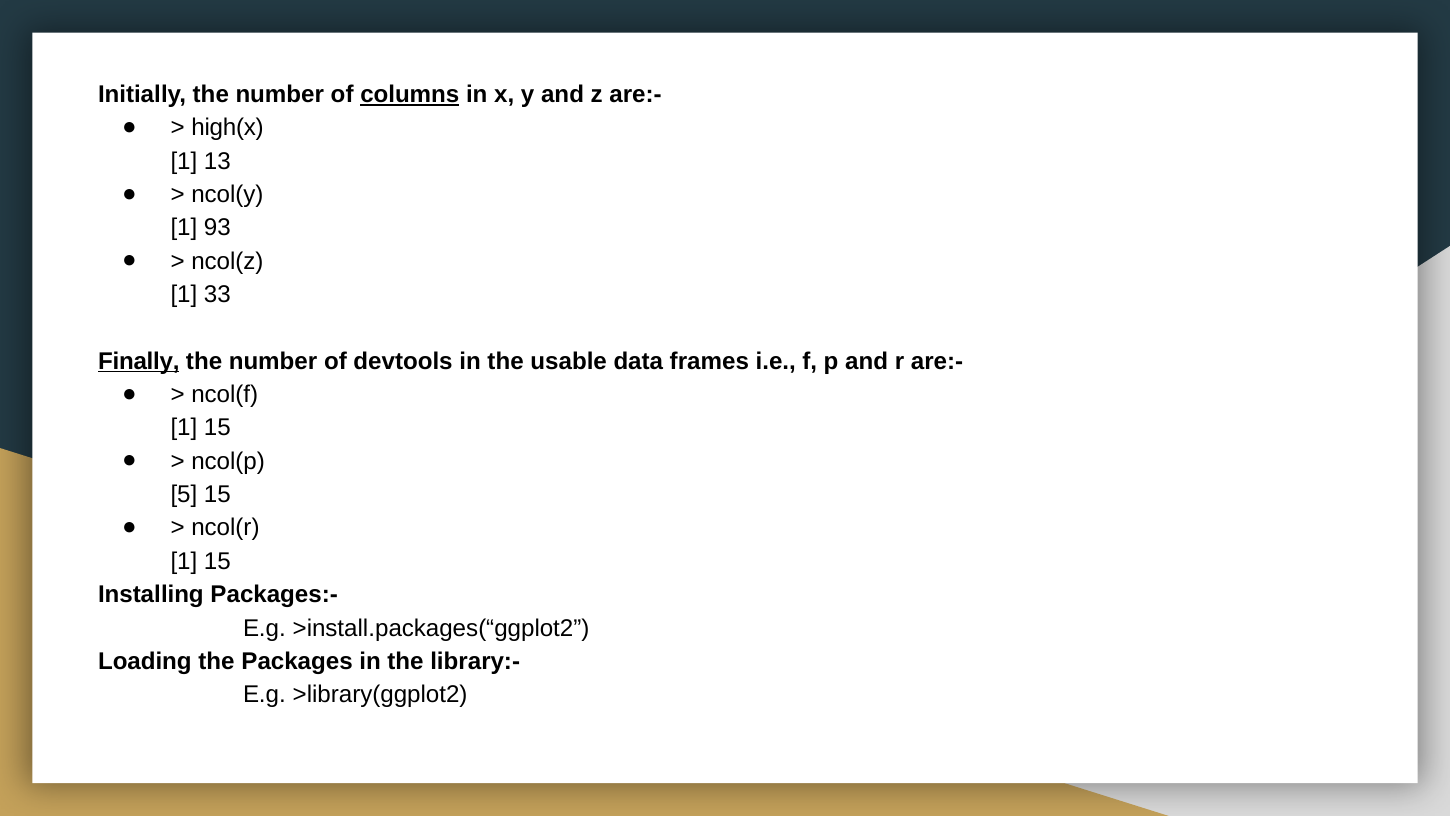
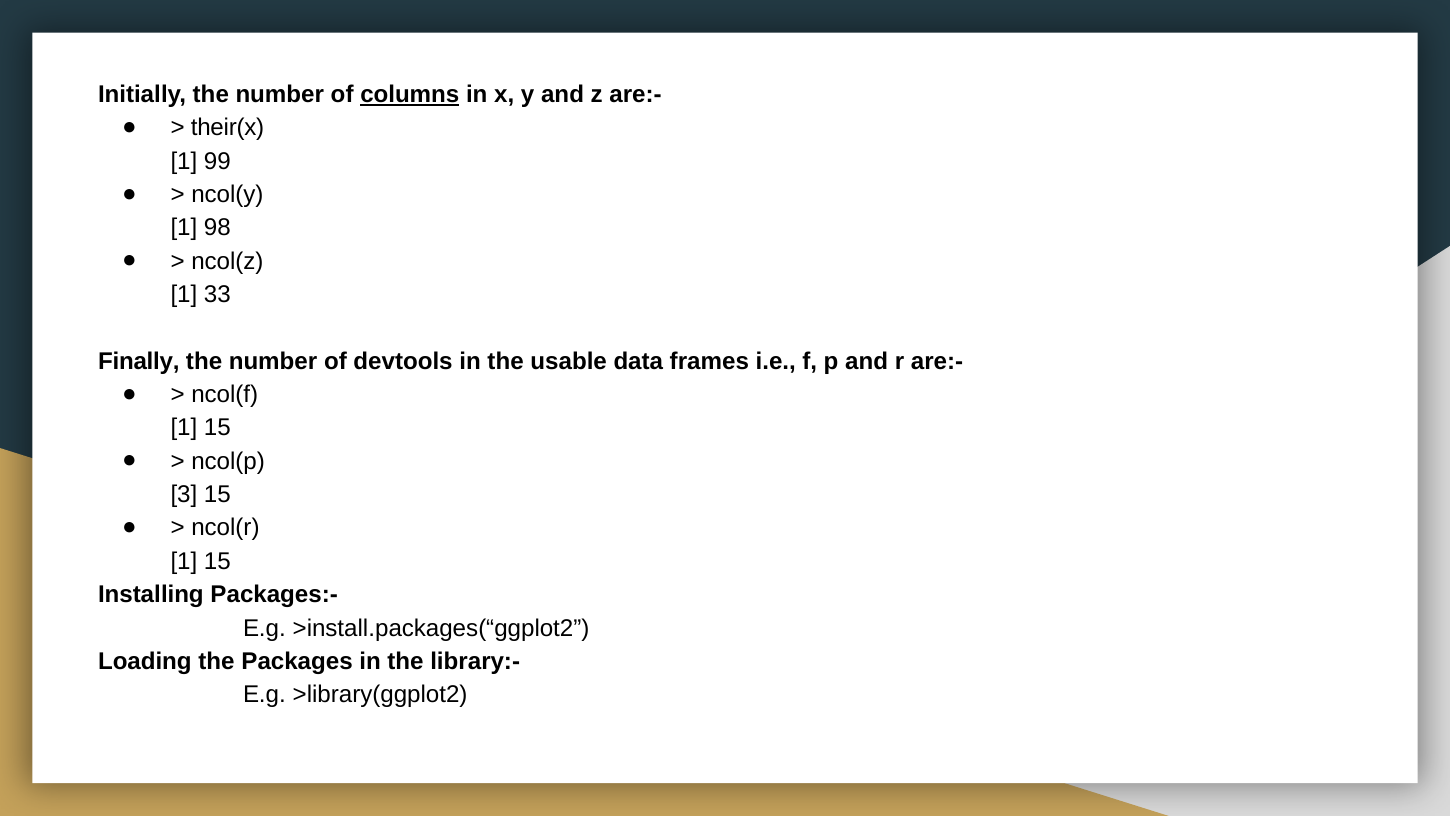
high(x: high(x -> their(x
13: 13 -> 99
93: 93 -> 98
Finally underline: present -> none
5: 5 -> 3
